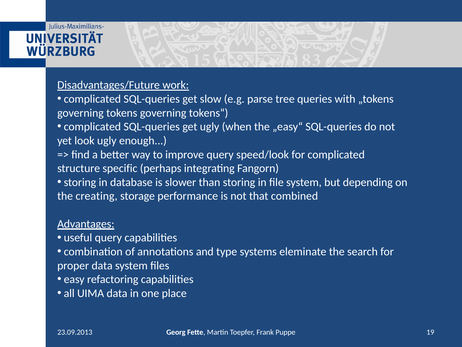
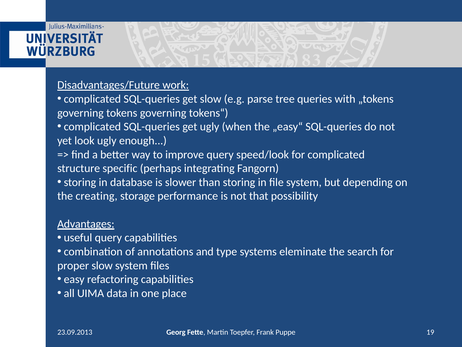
combined: combined -> possibility
proper data: data -> slow
